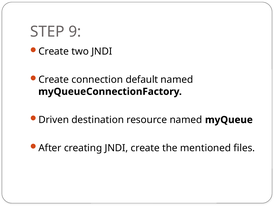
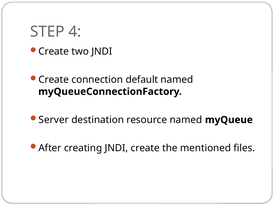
9: 9 -> 4
Driven: Driven -> Server
